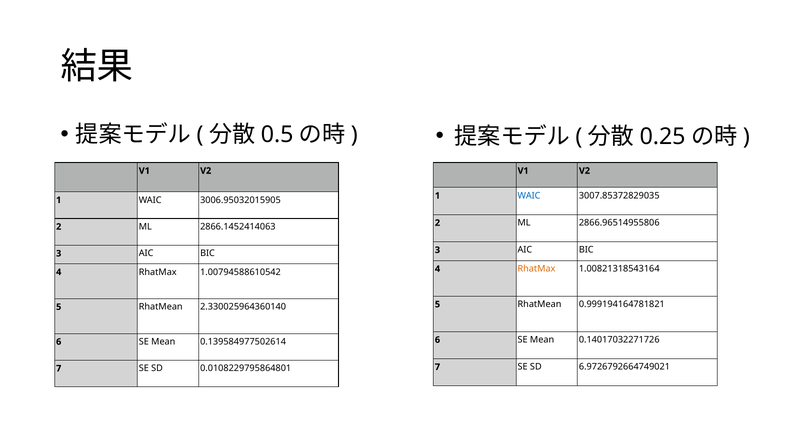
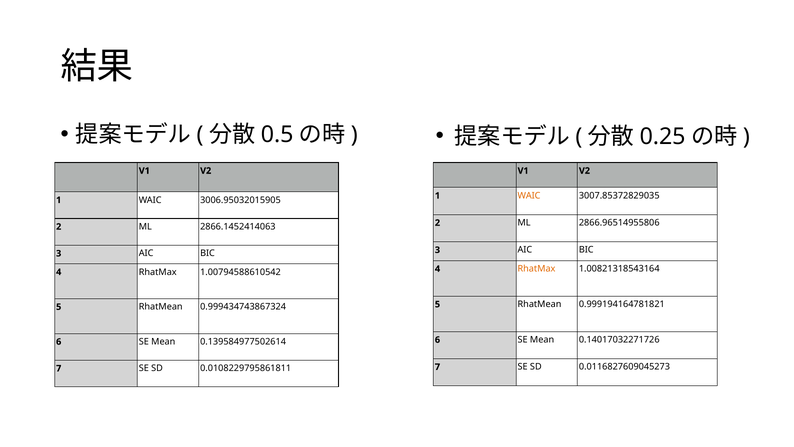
WAIC at (529, 195) colour: blue -> orange
2.330025964360140: 2.330025964360140 -> 0.999434743867324
6.9726792664749021: 6.9726792664749021 -> 0.0116827609045273
0.0108229795864801: 0.0108229795864801 -> 0.0108229795861811
